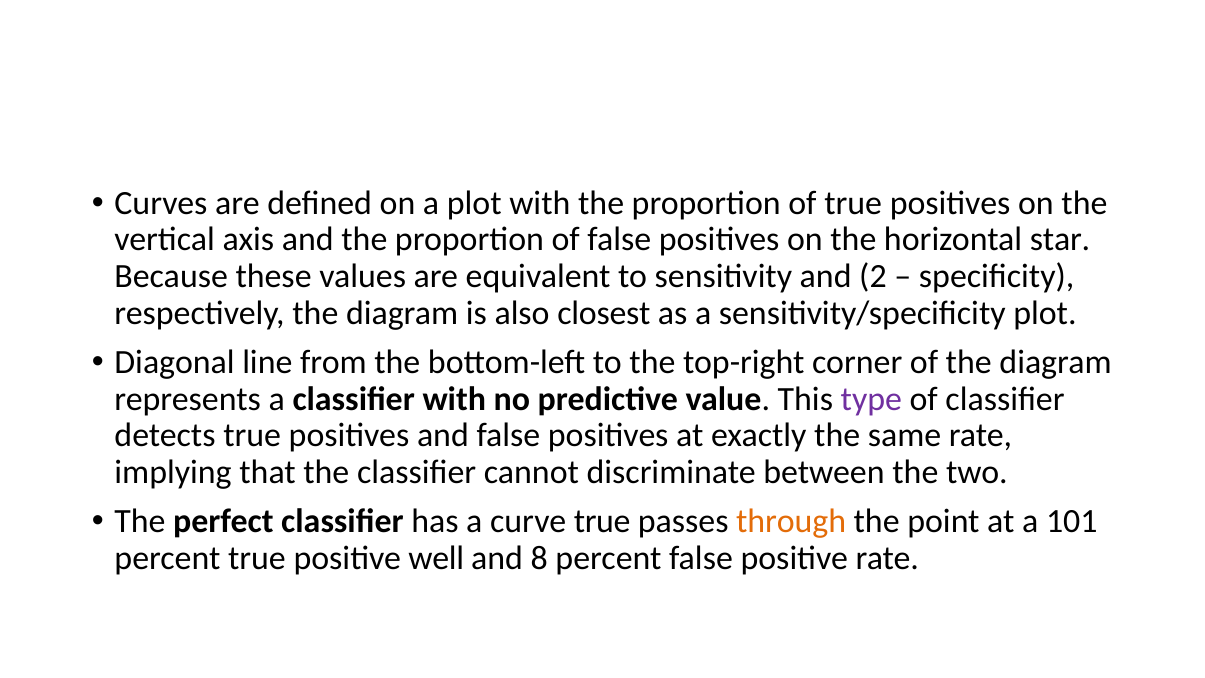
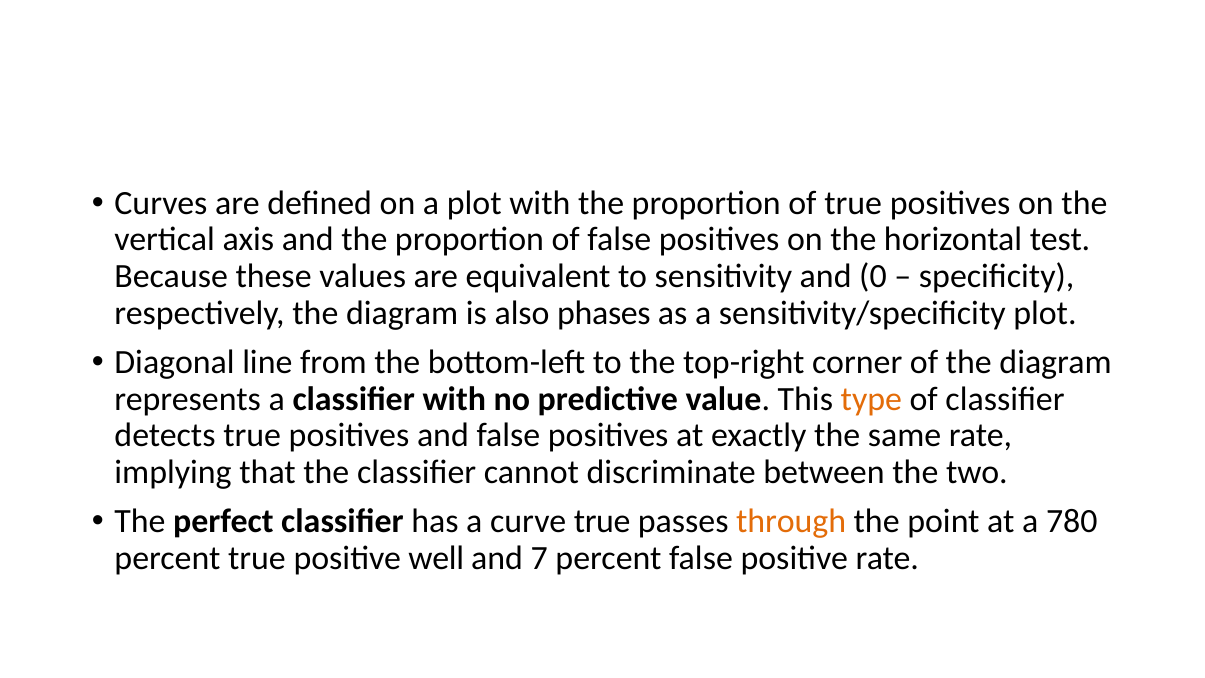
star: star -> test
2: 2 -> 0
closest: closest -> phases
type colour: purple -> orange
101: 101 -> 780
8: 8 -> 7
